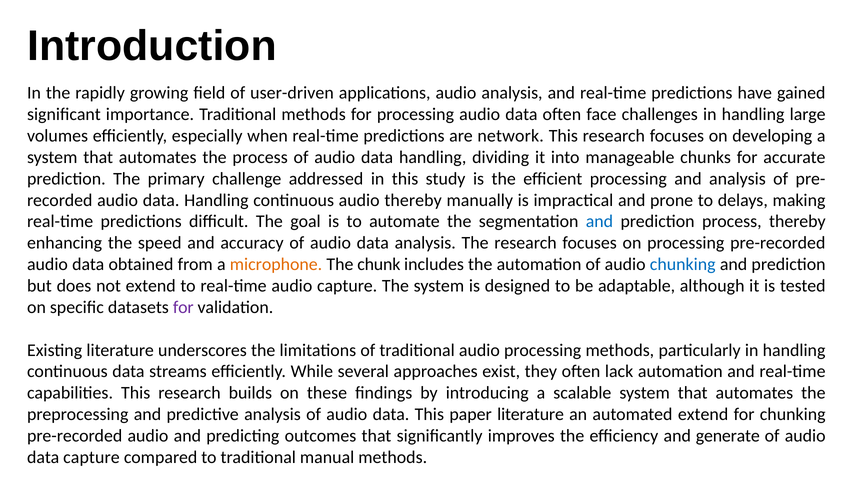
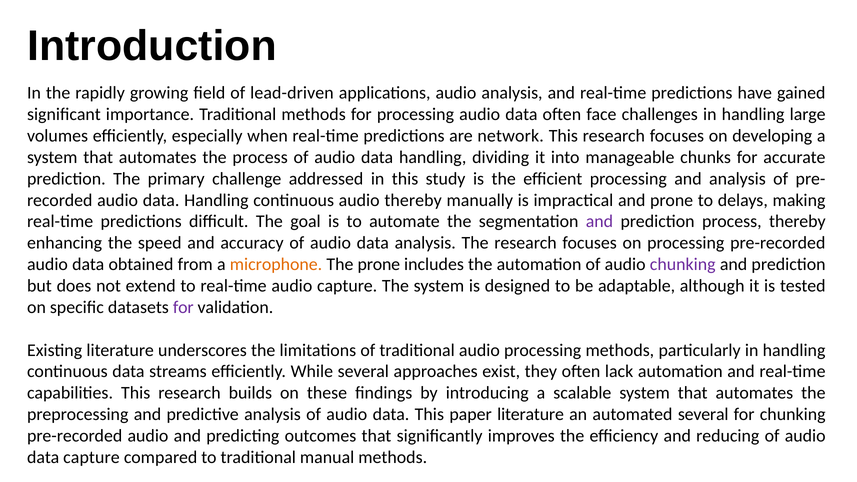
user-driven: user-driven -> lead-driven
and at (599, 222) colour: blue -> purple
The chunk: chunk -> prone
chunking at (683, 264) colour: blue -> purple
automated extend: extend -> several
generate: generate -> reducing
